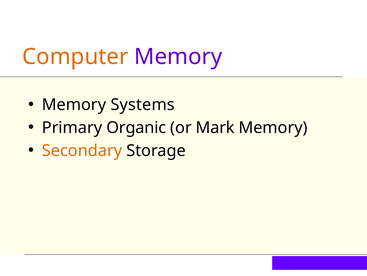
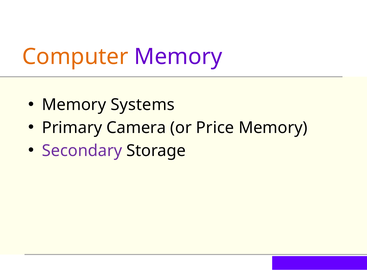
Organic: Organic -> Camera
Mark: Mark -> Price
Secondary colour: orange -> purple
